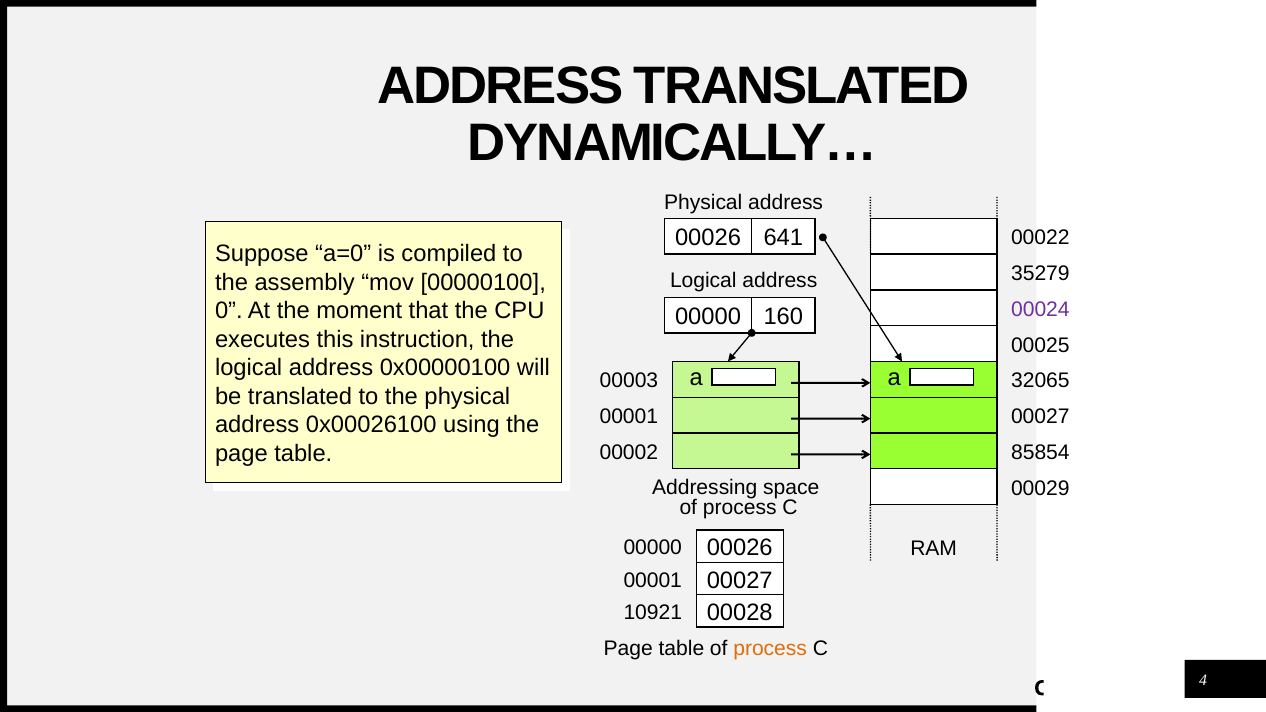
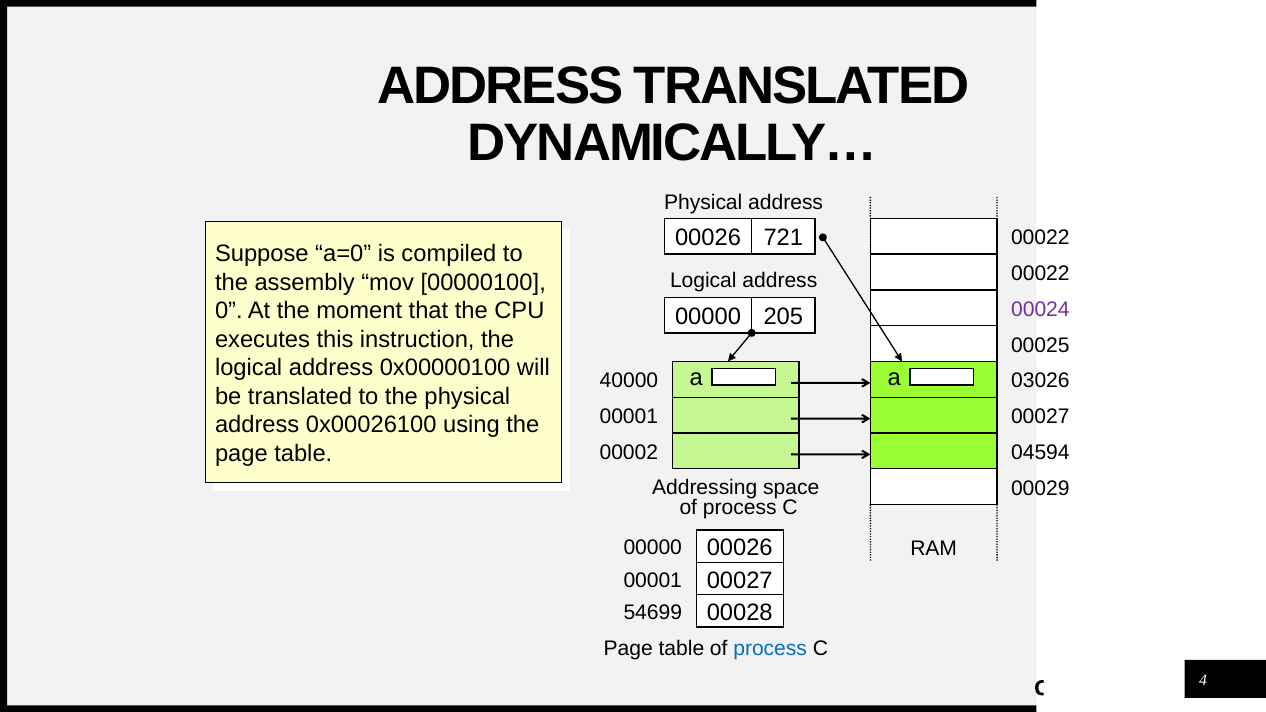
641: 641 -> 721
35279 at (1040, 274): 35279 -> 00022
160: 160 -> 205
00003: 00003 -> 40000
32065: 32065 -> 03026
85854: 85854 -> 04594
10921: 10921 -> 54699
process at (770, 648) colour: orange -> blue
